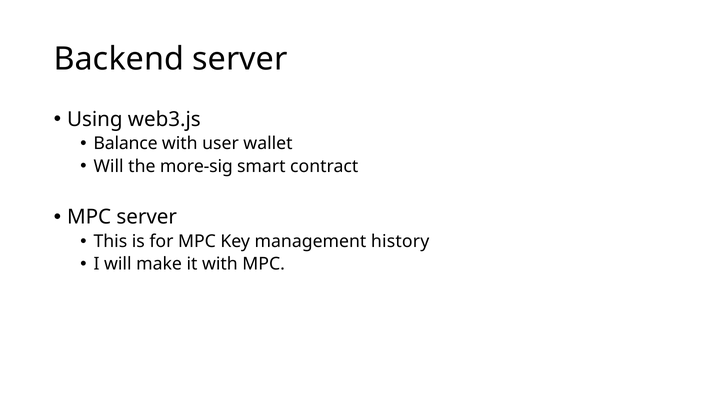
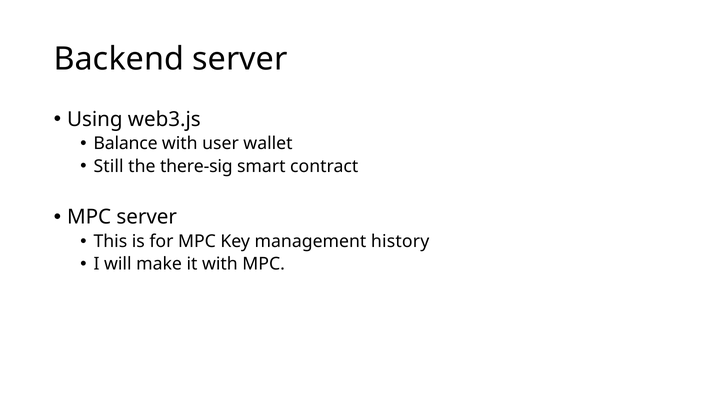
Will at (109, 166): Will -> Still
more-sig: more-sig -> there-sig
